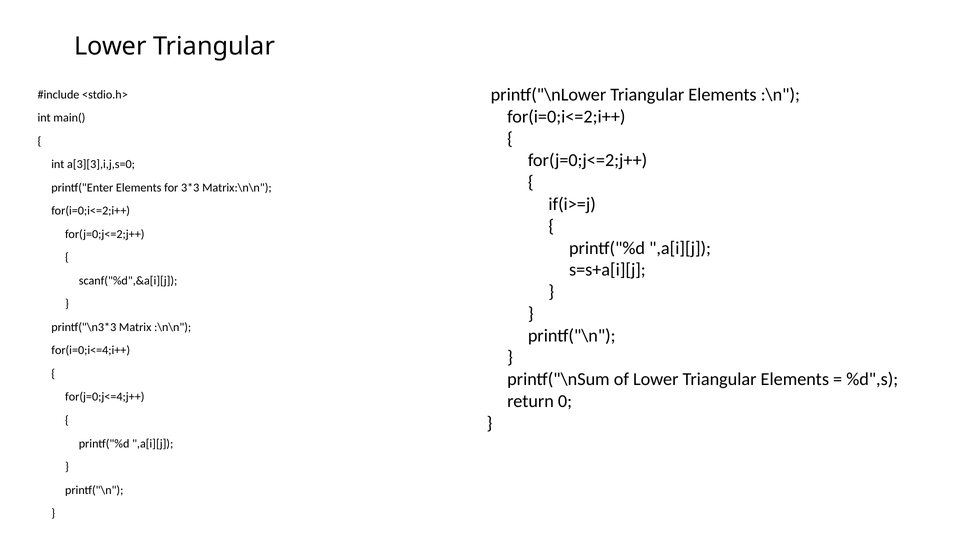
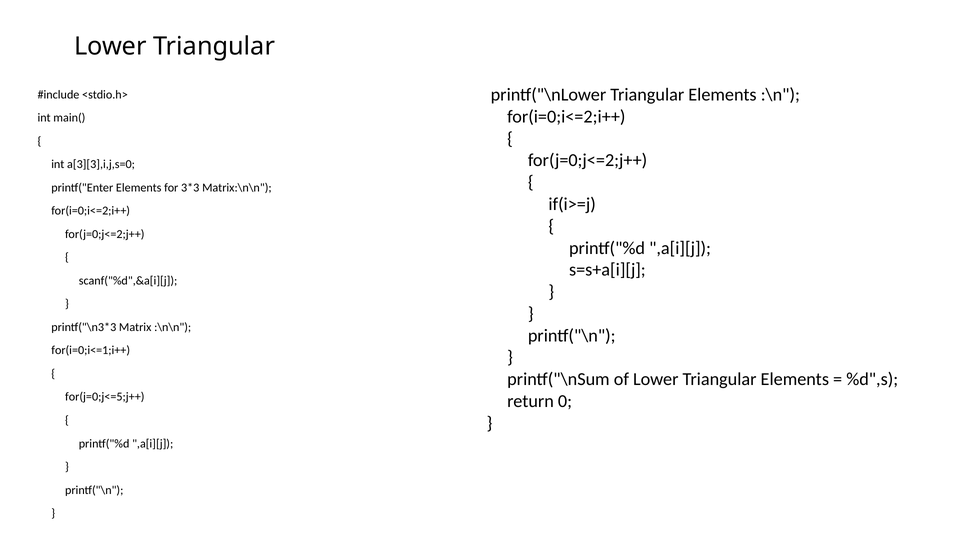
for(i=0;i<=4;i++: for(i=0;i<=4;i++ -> for(i=0;i<=1;i++
for(j=0;j<=4;j++: for(j=0;j<=4;j++ -> for(j=0;j<=5;j++
